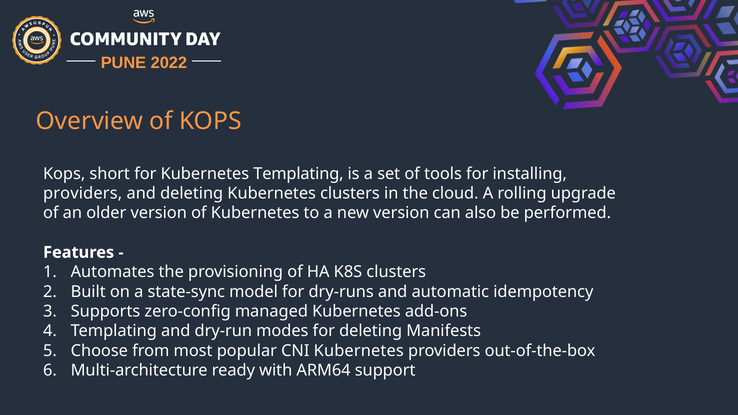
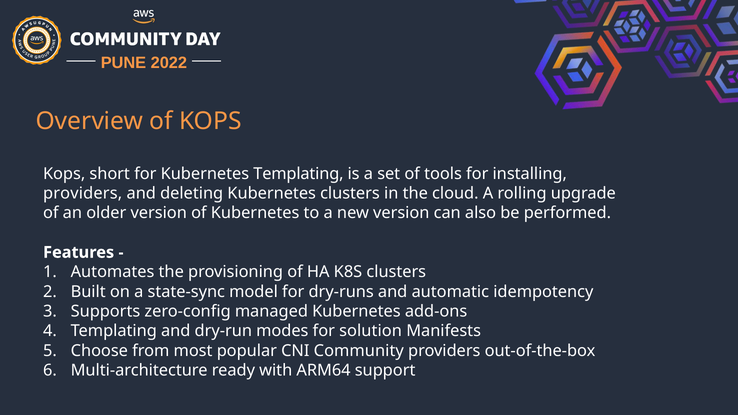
for deleting: deleting -> solution
CNI Kubernetes: Kubernetes -> Community
